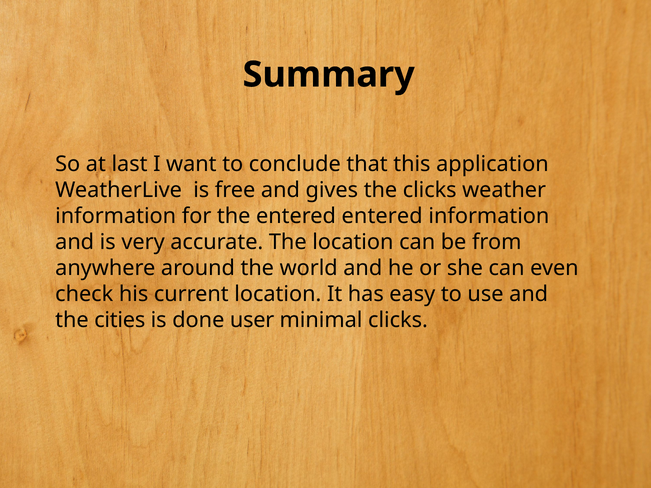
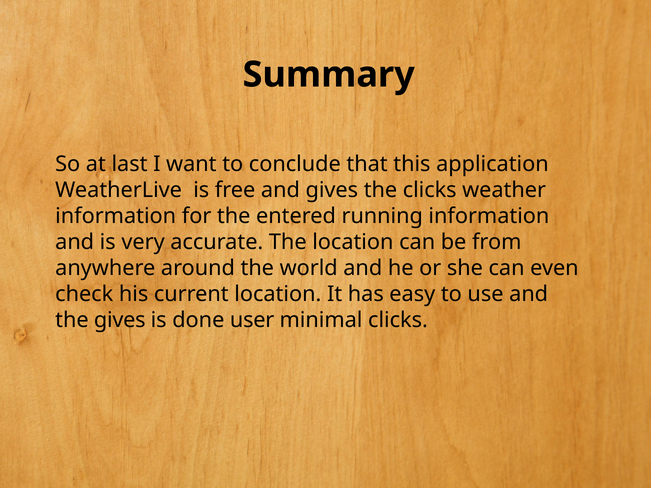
entered entered: entered -> running
the cities: cities -> gives
